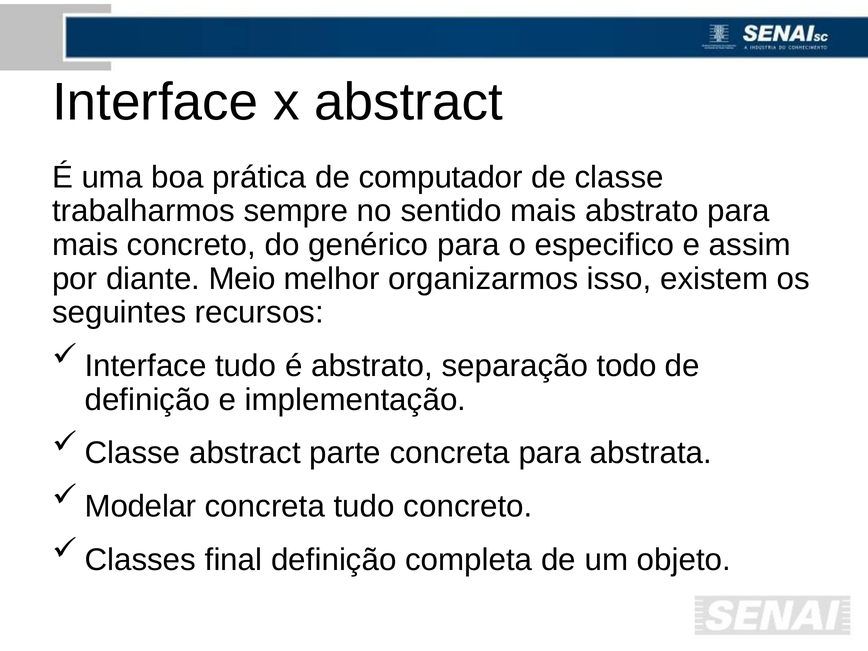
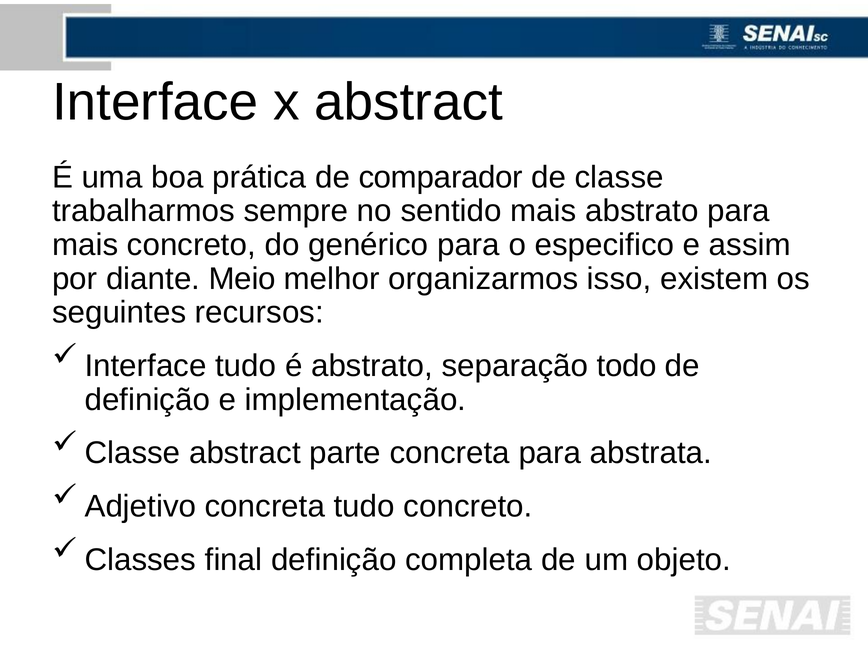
computador: computador -> comparador
Modelar: Modelar -> Adjetivo
